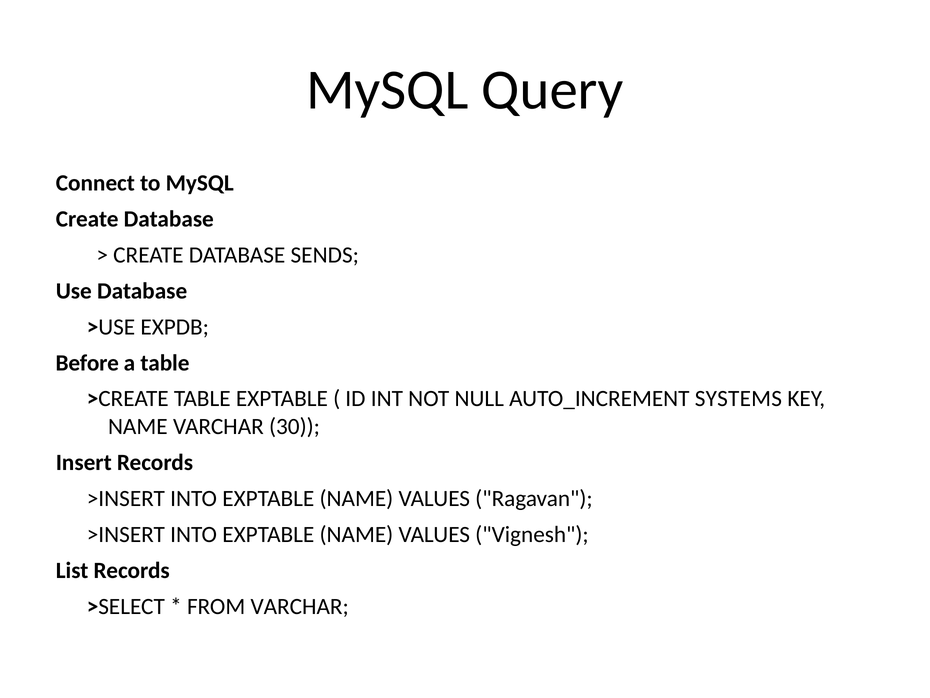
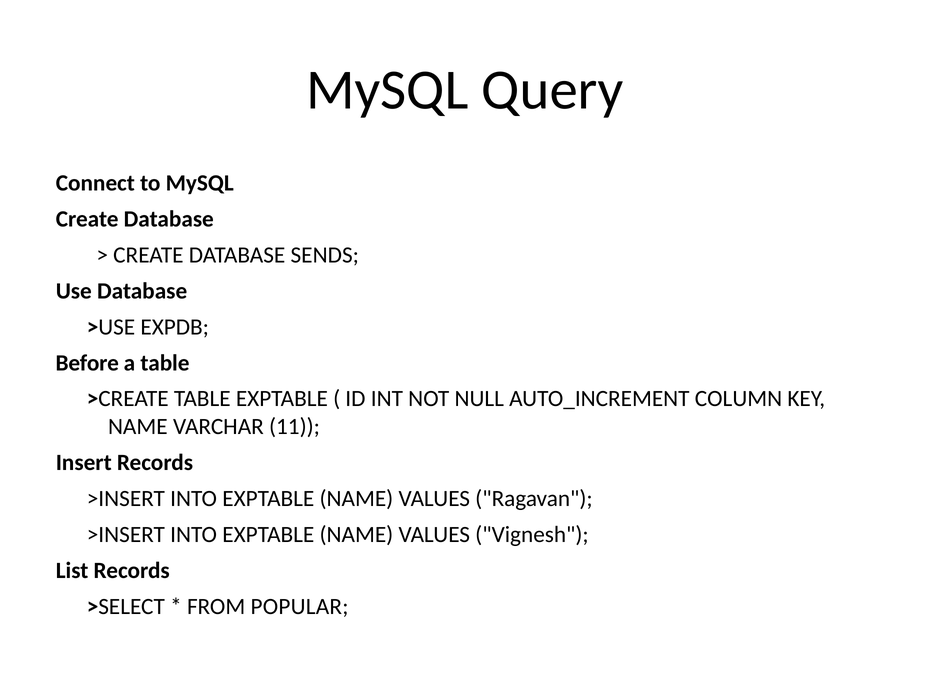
SYSTEMS: SYSTEMS -> COLUMN
30: 30 -> 11
FROM VARCHAR: VARCHAR -> POPULAR
